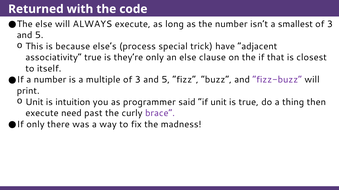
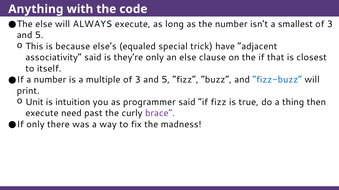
Returned: Returned -> Anything
process: process -> equaled
associativity true: true -> said
fizz-buzz colour: purple -> blue
if unit: unit -> fizz
